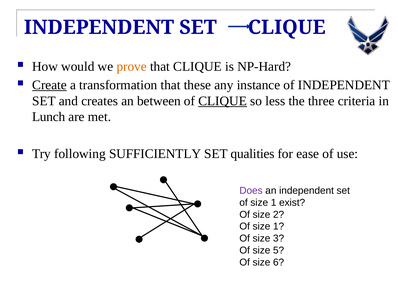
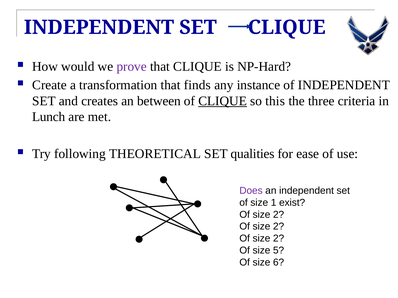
prove colour: orange -> purple
Create underline: present -> none
these: these -> finds
less: less -> this
SUFFICIENTLY: SUFFICIENTLY -> THEORETICAL
1 at (279, 227): 1 -> 2
3 at (279, 239): 3 -> 2
